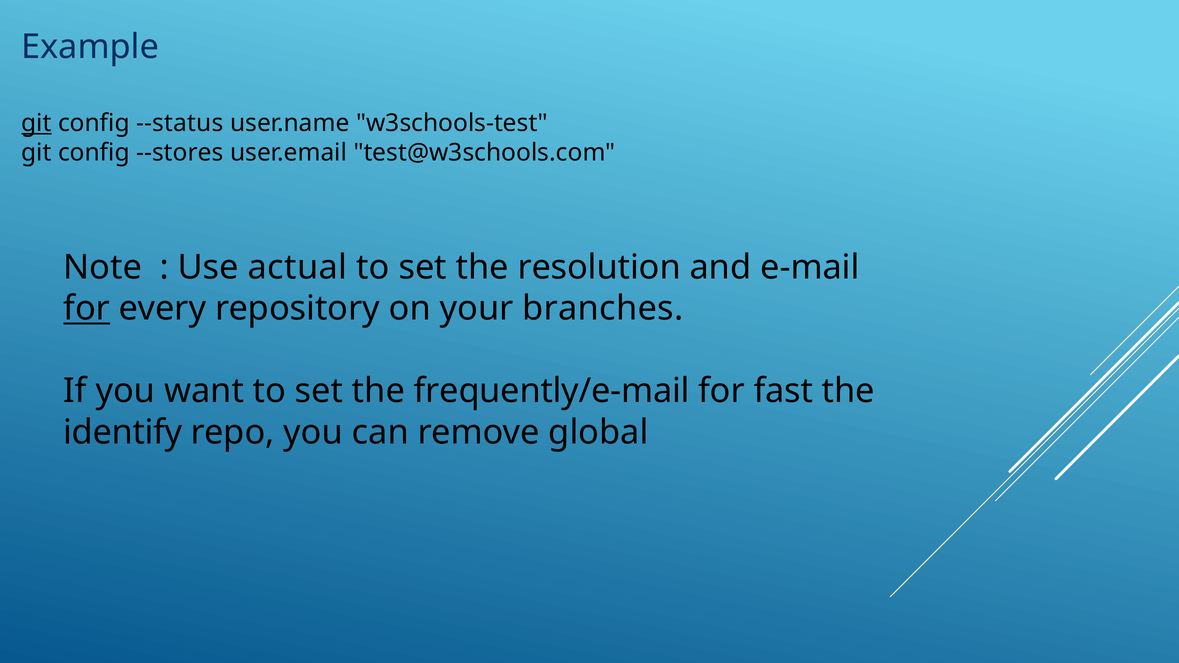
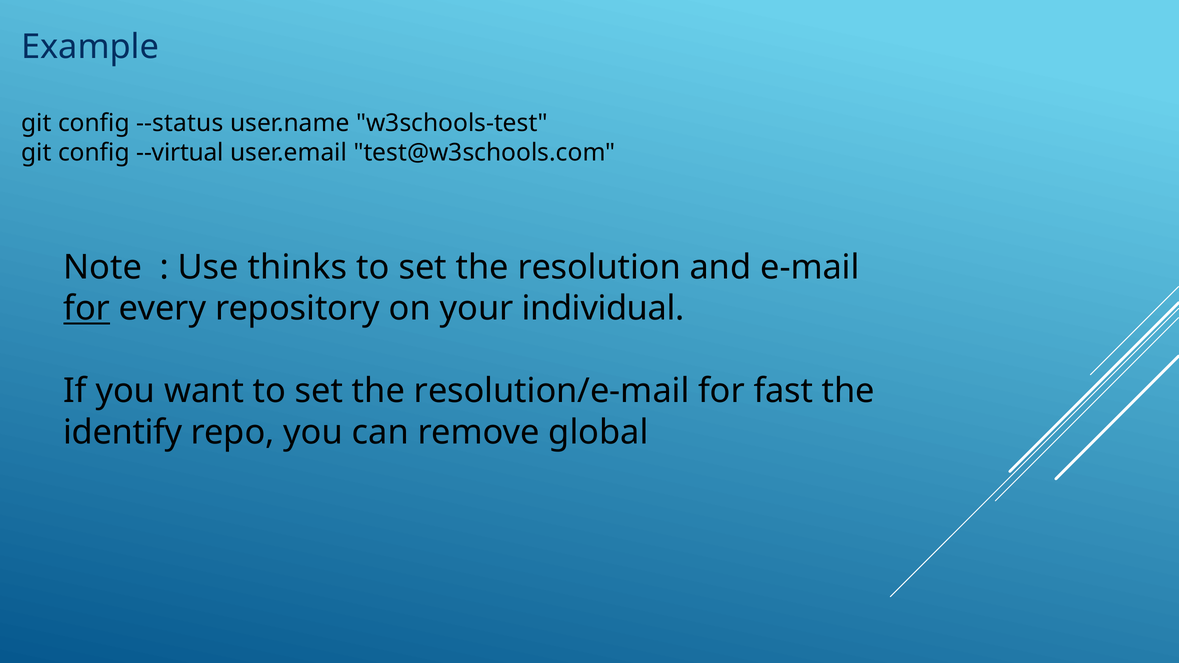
git at (36, 123) underline: present -> none
--stores: --stores -> --virtual
actual: actual -> thinks
branches: branches -> individual
frequently/e-mail: frequently/e-mail -> resolution/e-mail
